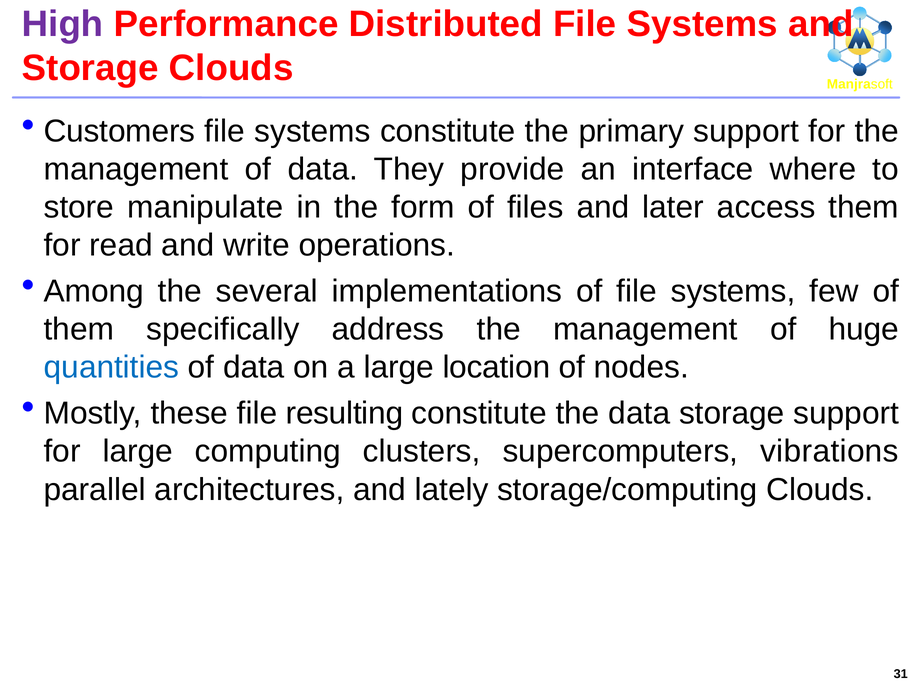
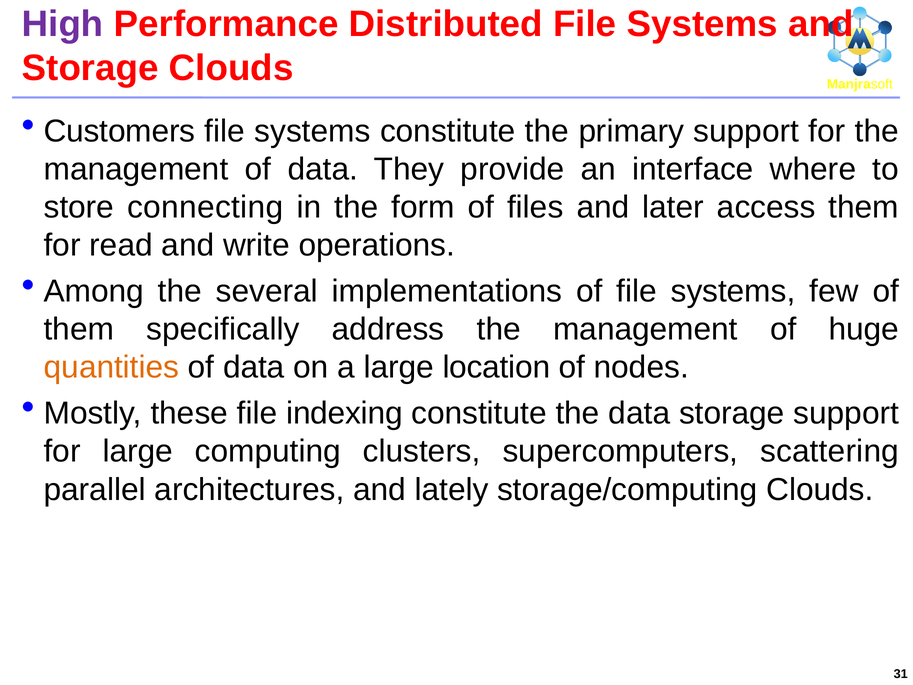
manipulate: manipulate -> connecting
quantities colour: blue -> orange
resulting: resulting -> indexing
vibrations: vibrations -> scattering
